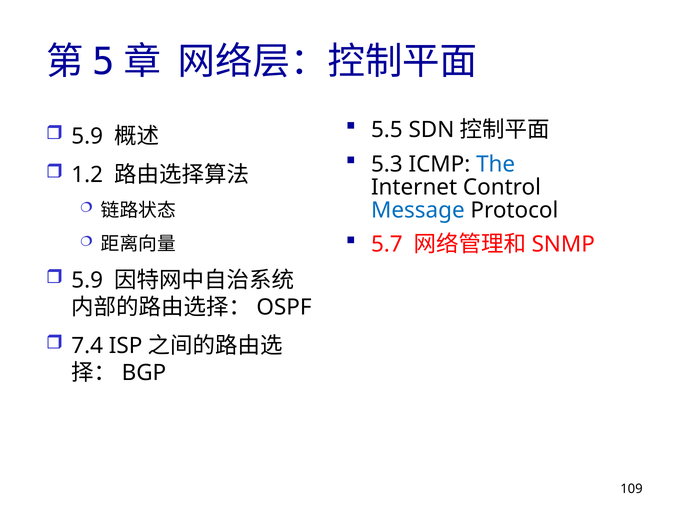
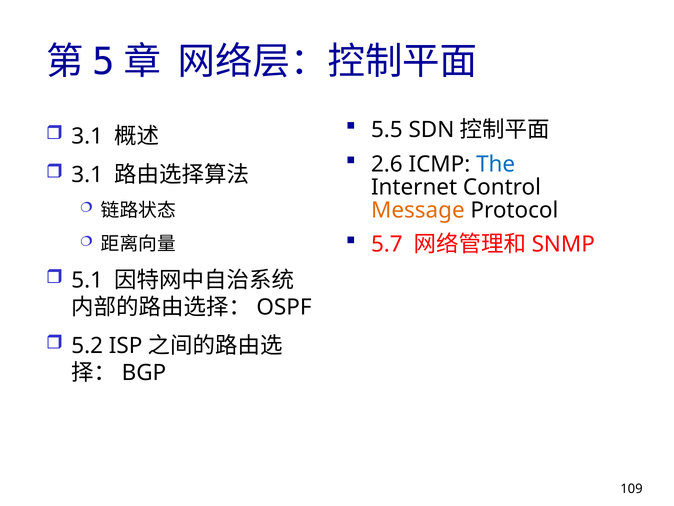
5.9 at (87, 136): 5.9 -> 3.1
5.3: 5.3 -> 2.6
1.2 at (87, 175): 1.2 -> 3.1
Message colour: blue -> orange
5.9 at (87, 280): 5.9 -> 5.1
7.4: 7.4 -> 5.2
